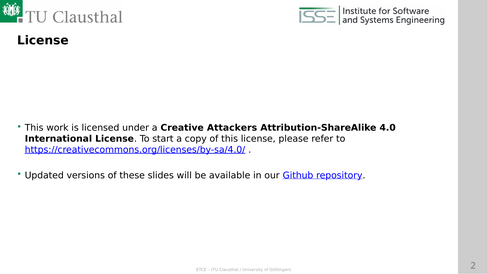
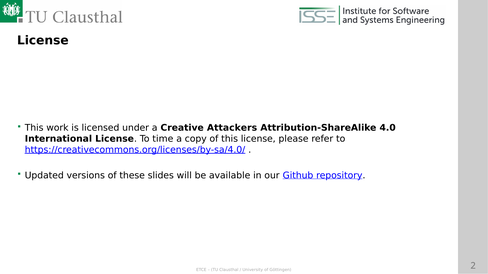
start: start -> time
